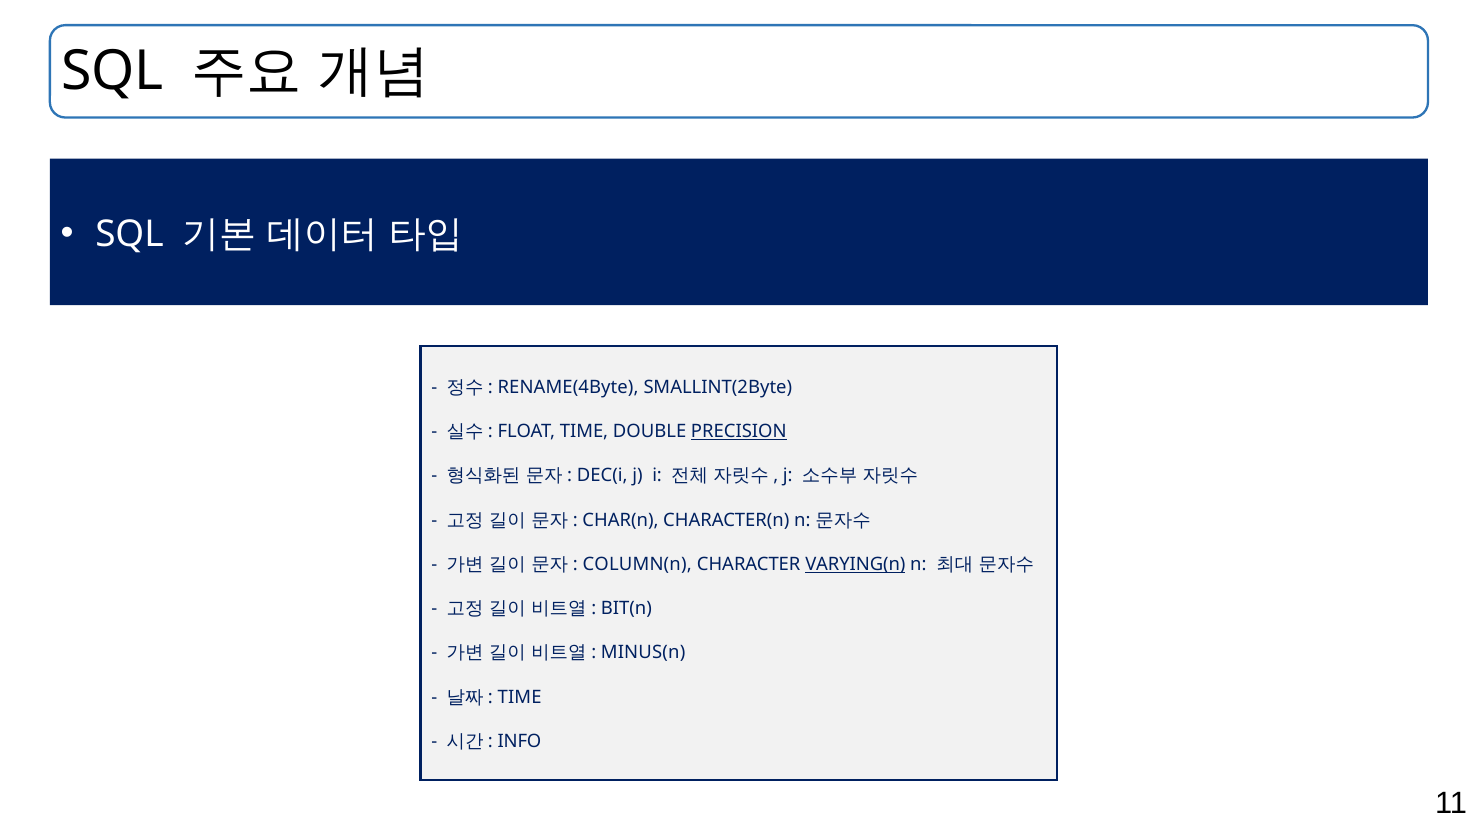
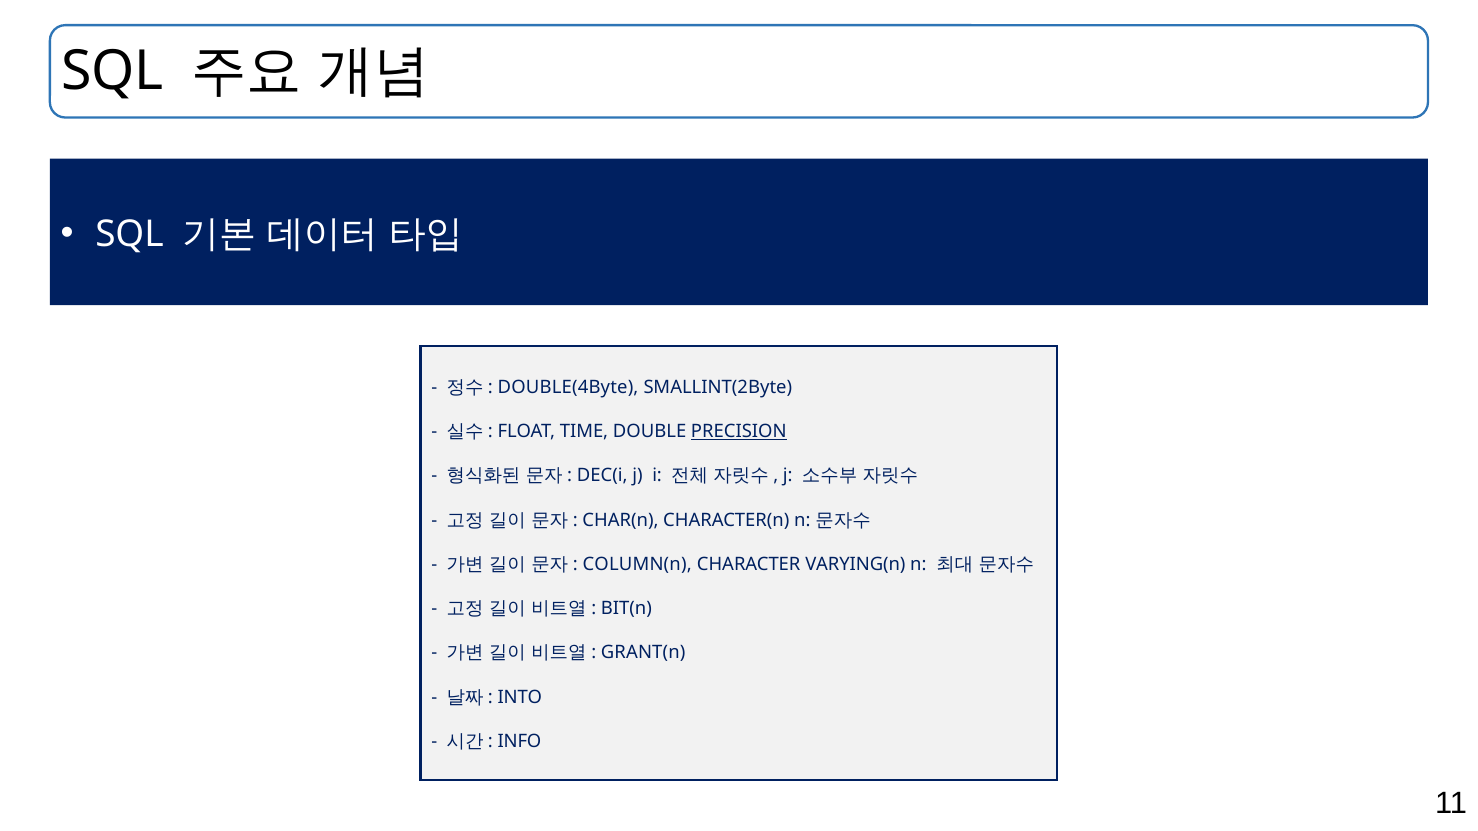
RENAME(4Byte: RENAME(4Byte -> DOUBLE(4Byte
VARYING(n underline: present -> none
MINUS(n: MINUS(n -> GRANT(n
TIME at (520, 698): TIME -> INTO
